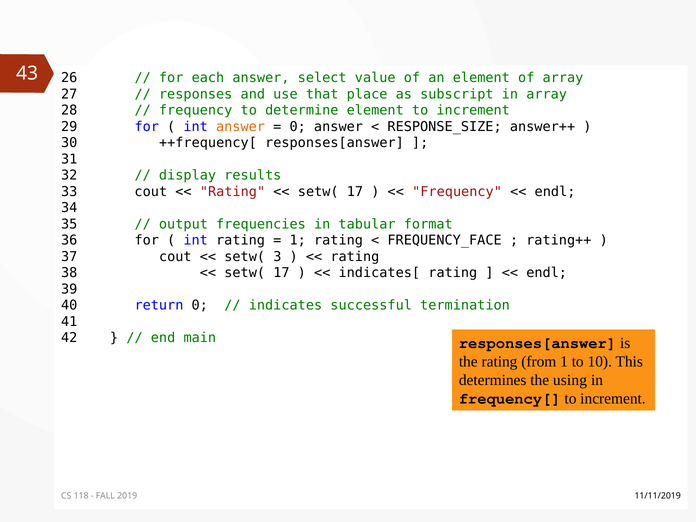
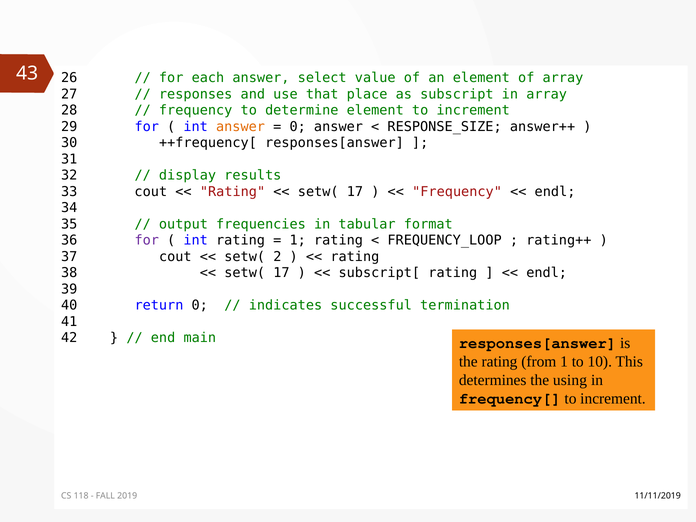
for at (147, 241) colour: black -> purple
FREQUENCY_FACE: FREQUENCY_FACE -> FREQUENCY_LOOP
3: 3 -> 2
indicates[: indicates[ -> subscript[
